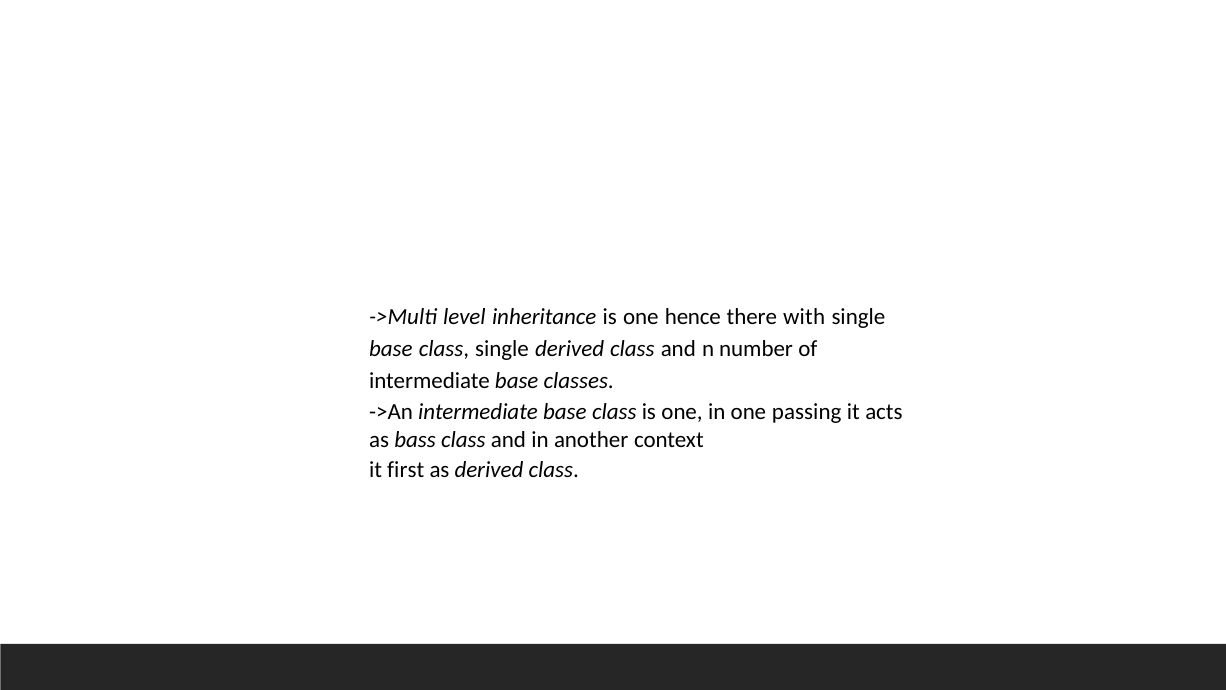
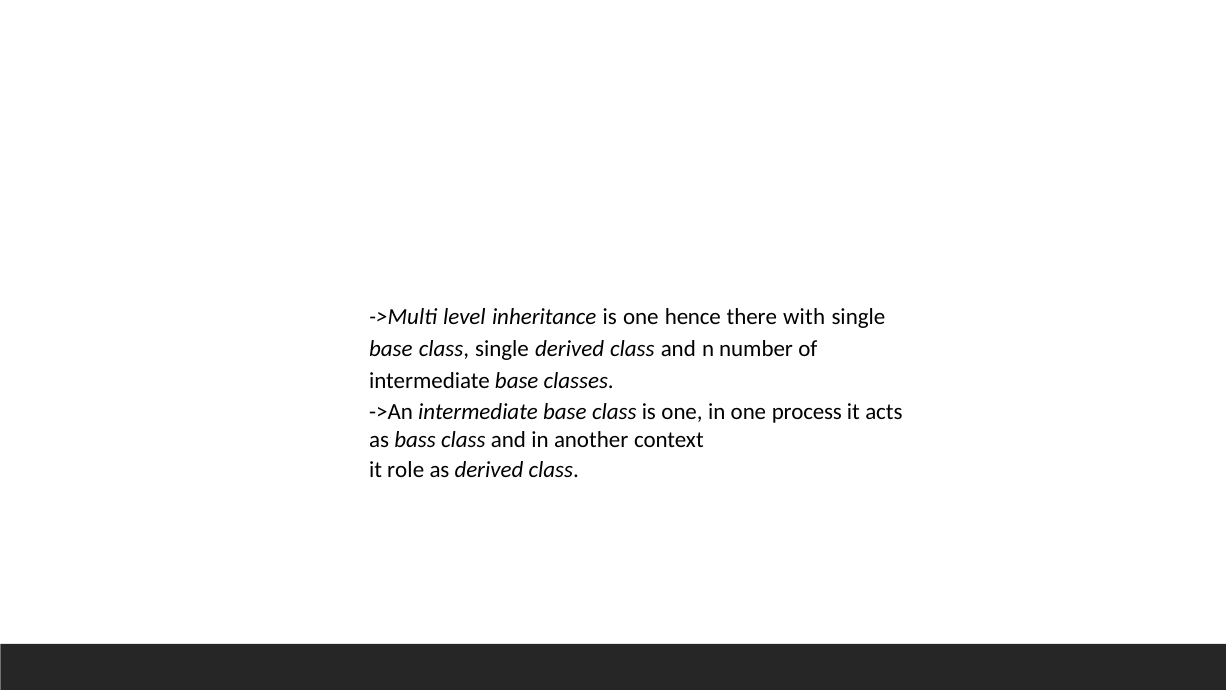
passing: passing -> process
first: first -> role
